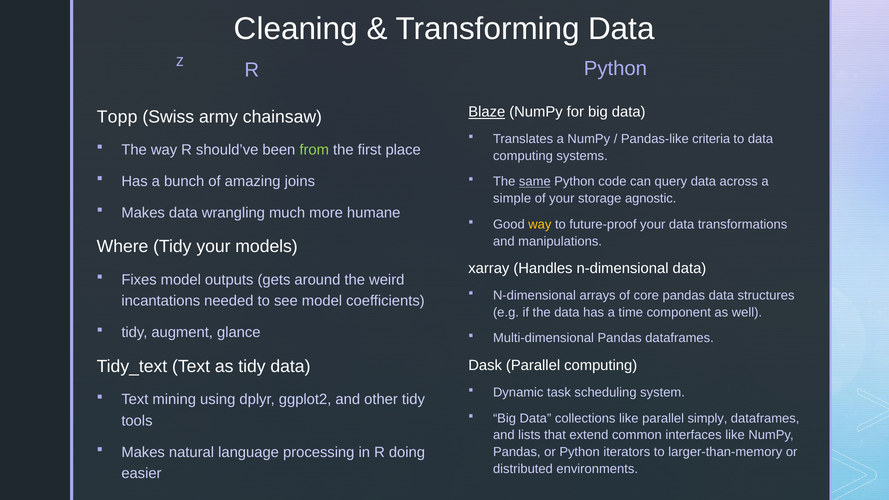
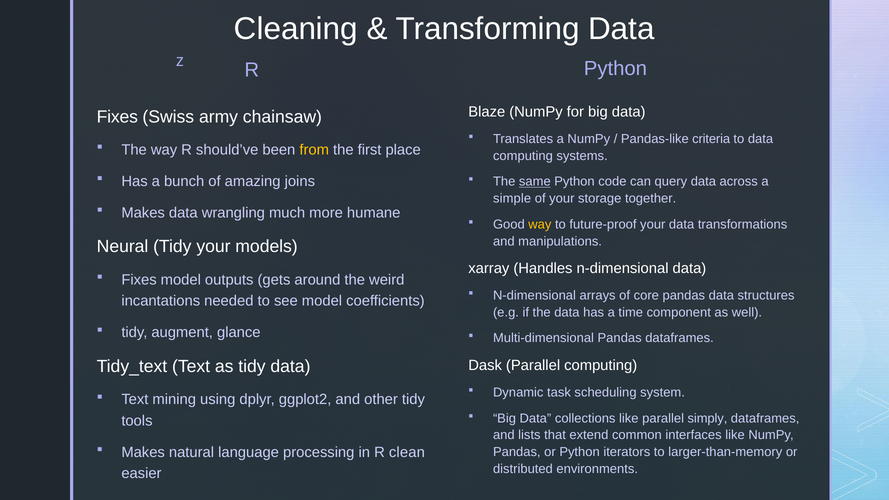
Blaze underline: present -> none
Topp at (117, 117): Topp -> Fixes
from colour: light green -> yellow
agnostic: agnostic -> together
Where: Where -> Neural
doing: doing -> clean
